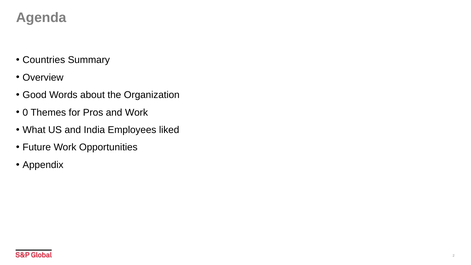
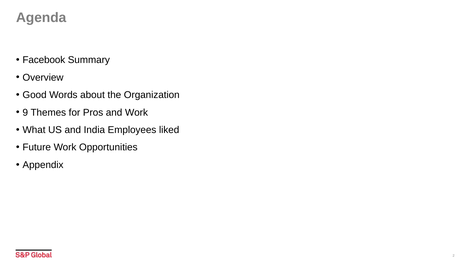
Countries: Countries -> Facebook
0: 0 -> 9
